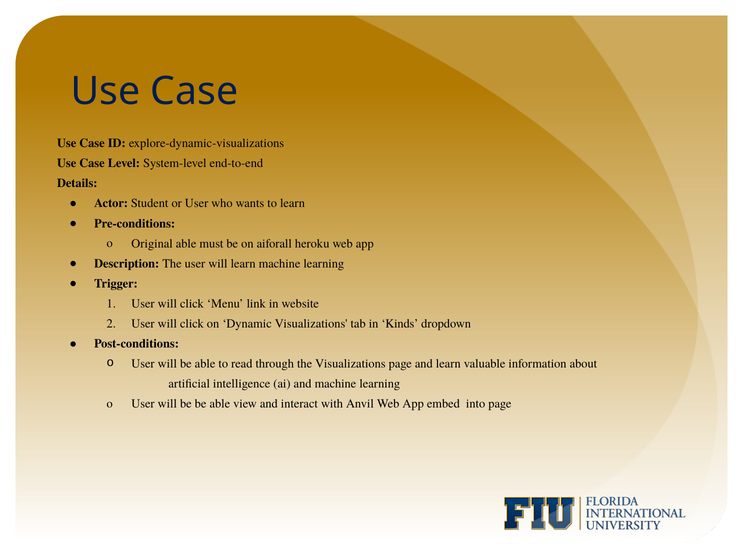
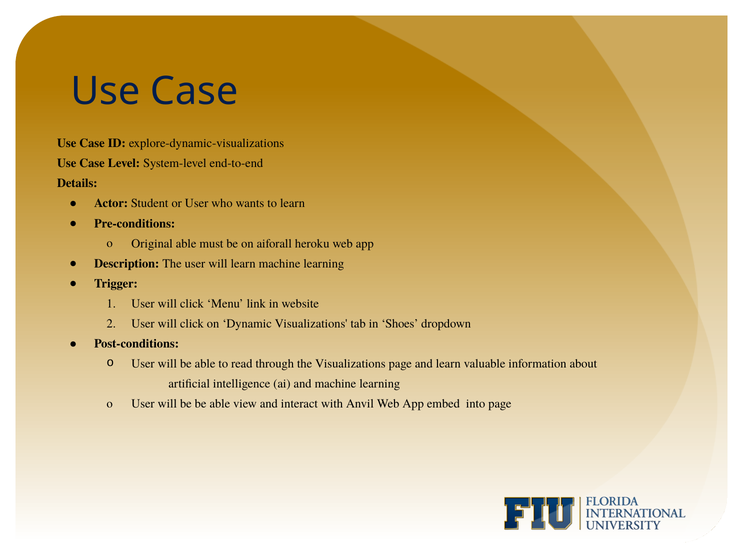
Kinds: Kinds -> Shoes
